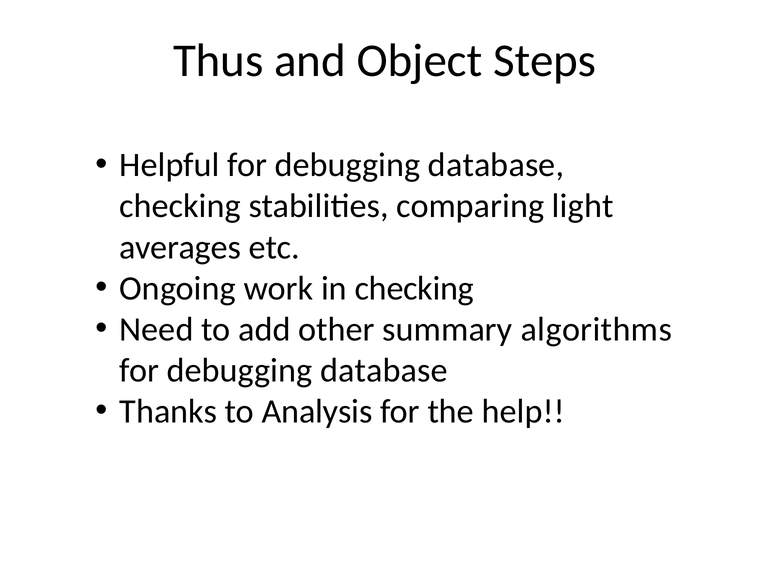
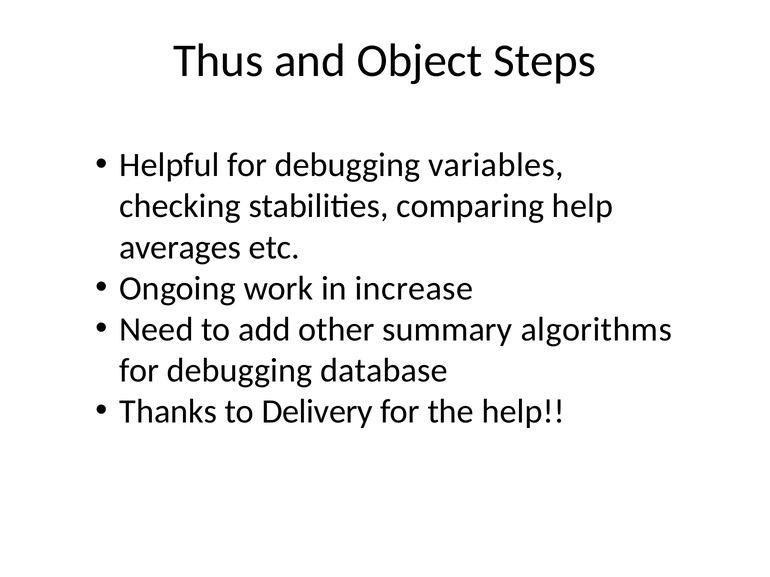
Helpful for debugging database: database -> variables
comparing light: light -> help
in checking: checking -> increase
Analysis: Analysis -> Delivery
